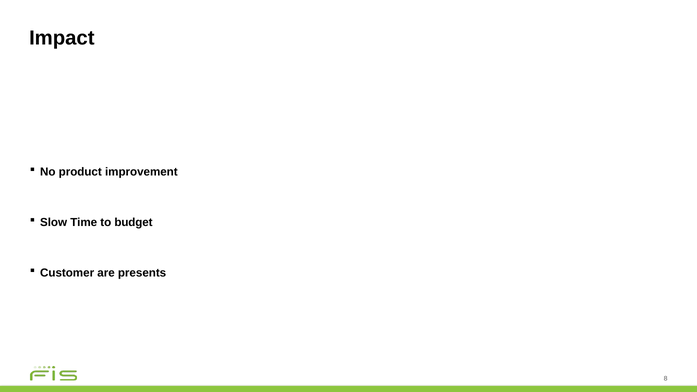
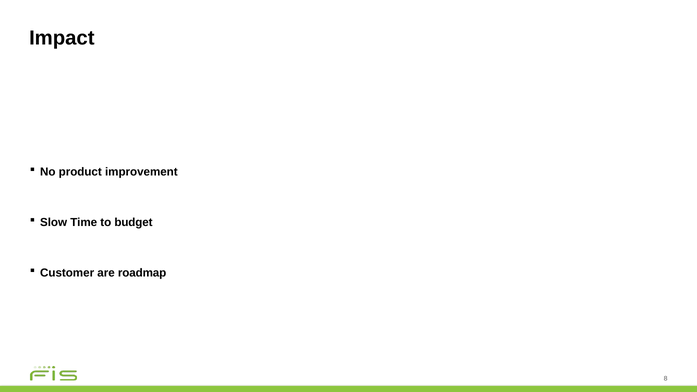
presents: presents -> roadmap
